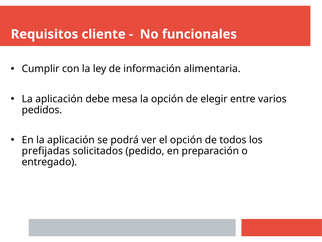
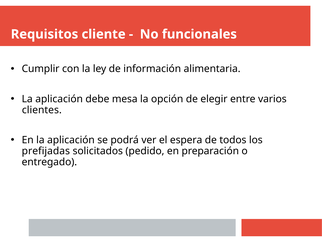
pedidos: pedidos -> clientes
el opción: opción -> espera
